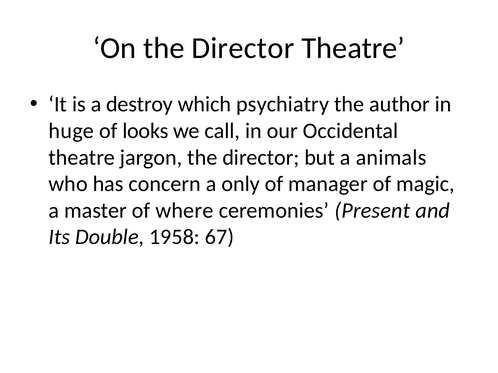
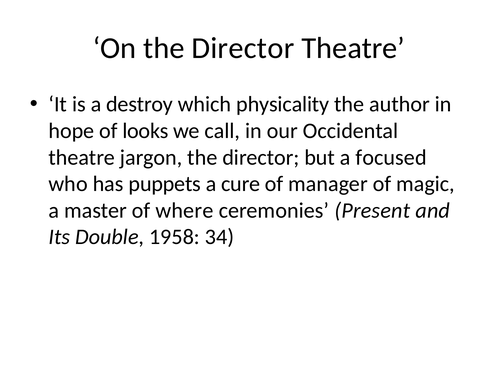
psychiatry: psychiatry -> physicality
huge: huge -> hope
animals: animals -> focused
concern: concern -> puppets
only: only -> cure
67: 67 -> 34
